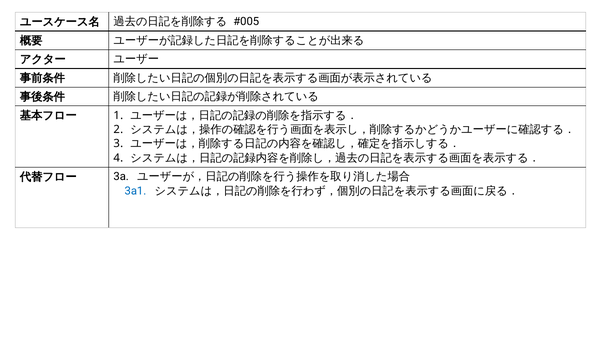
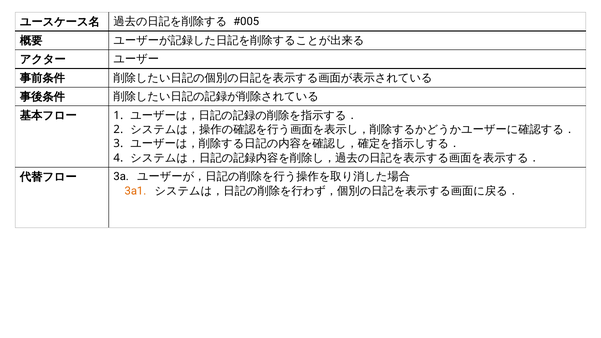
3a1 colour: blue -> orange
